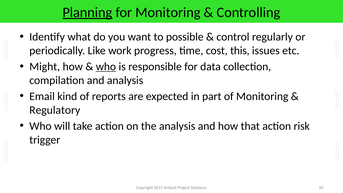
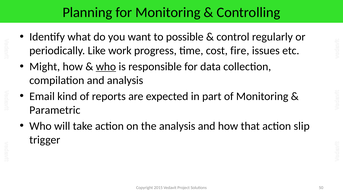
Planning underline: present -> none
this: this -> fire
Regulatory: Regulatory -> Parametric
risk: risk -> slip
